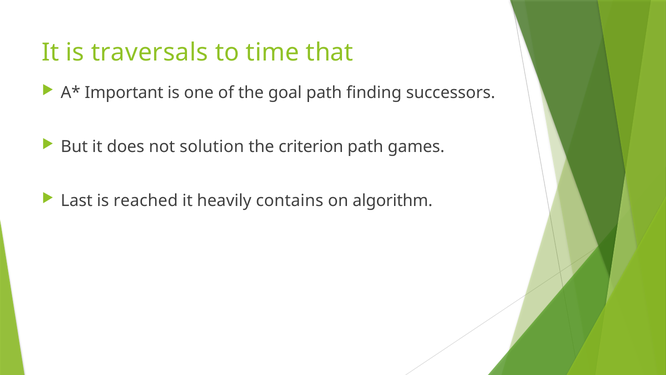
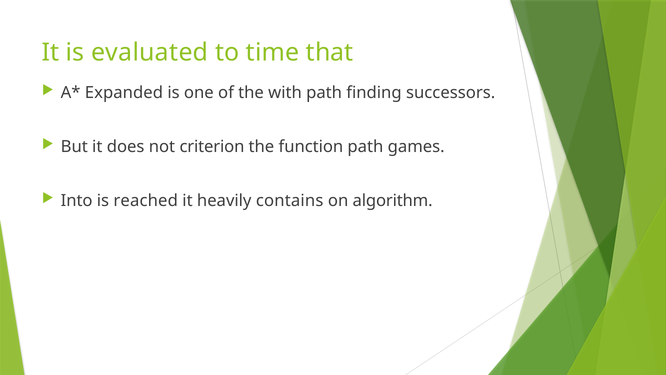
traversals: traversals -> evaluated
Important: Important -> Expanded
goal: goal -> with
solution: solution -> criterion
criterion: criterion -> function
Last: Last -> Into
